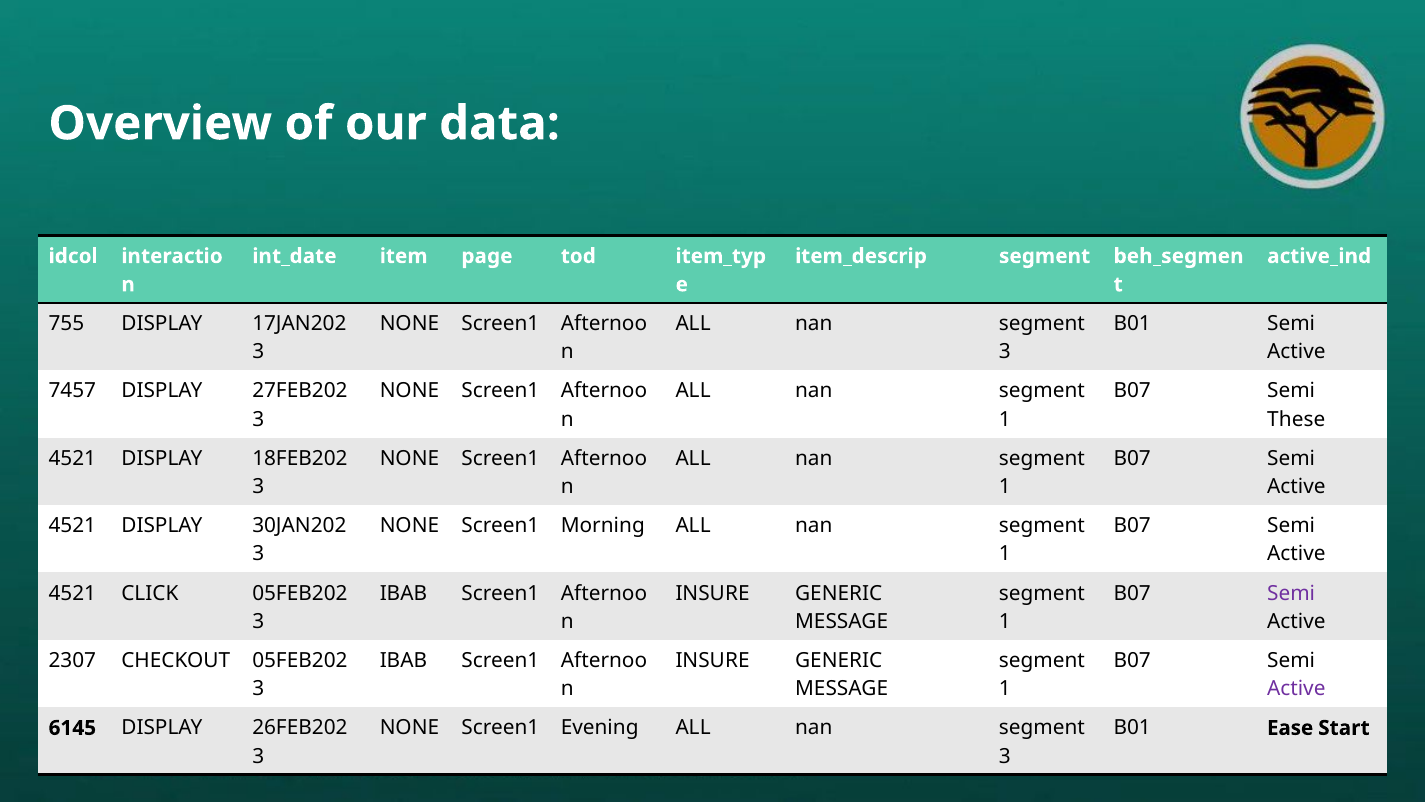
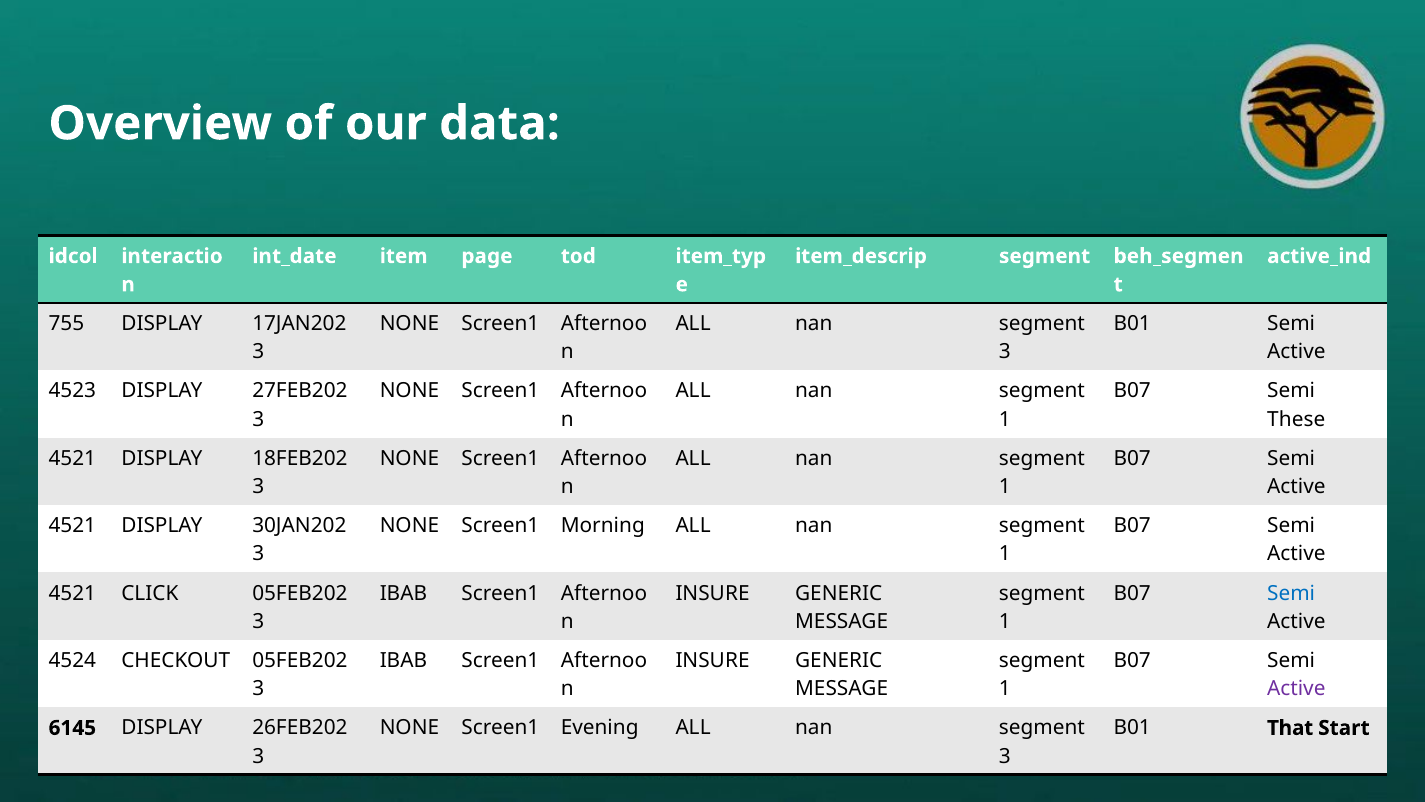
7457: 7457 -> 4523
Semi at (1291, 593) colour: purple -> blue
2307: 2307 -> 4524
Ease: Ease -> That
